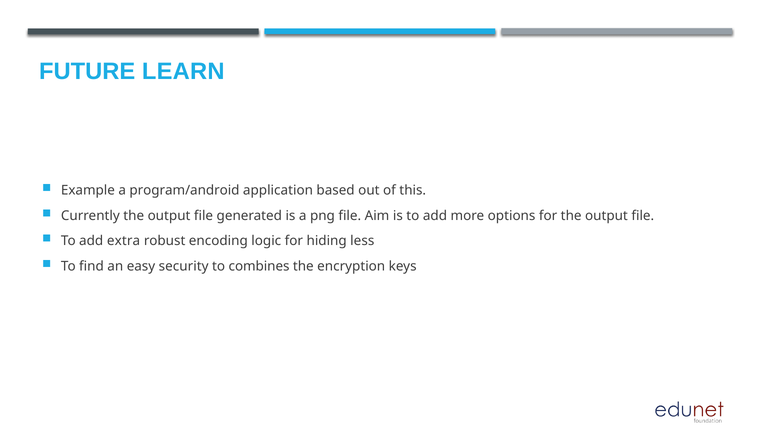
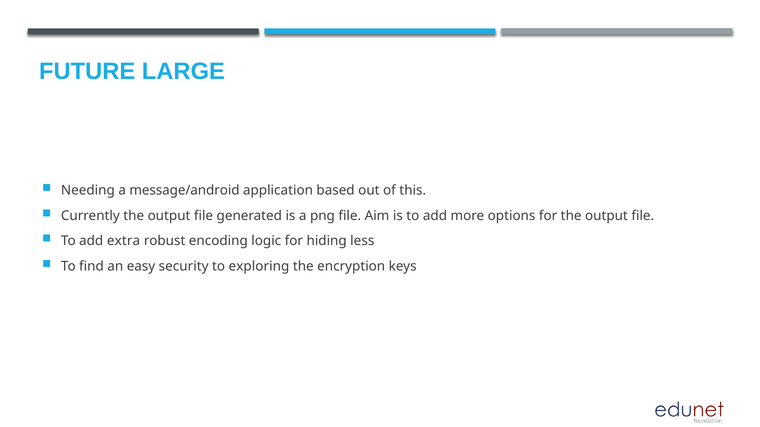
LEARN: LEARN -> LARGE
Example: Example -> Needing
program/android: program/android -> message/android
combines: combines -> exploring
